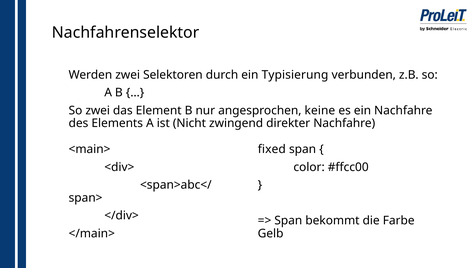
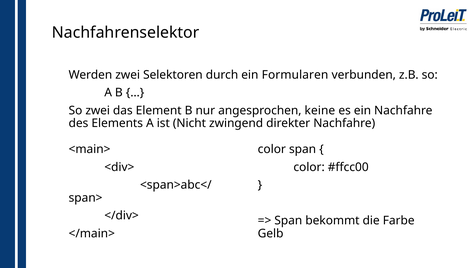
Typisierung: Typisierung -> Formularen
fixed at (272, 149): fixed -> color
